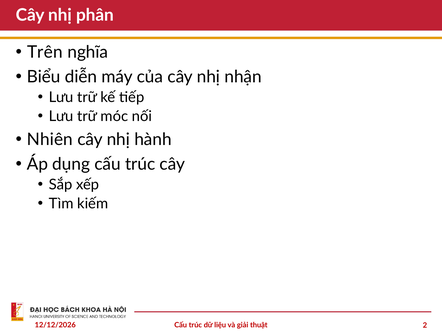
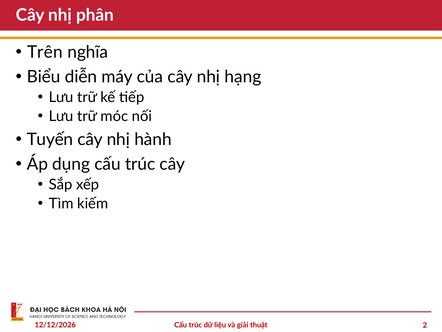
nhận: nhận -> hạng
Nhiên: Nhiên -> Tuyến
